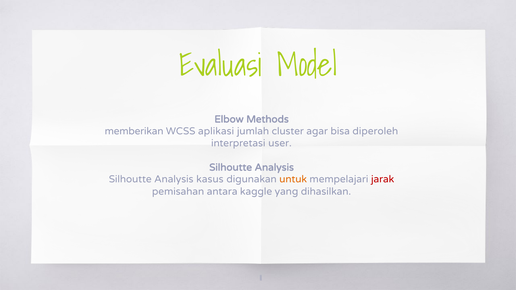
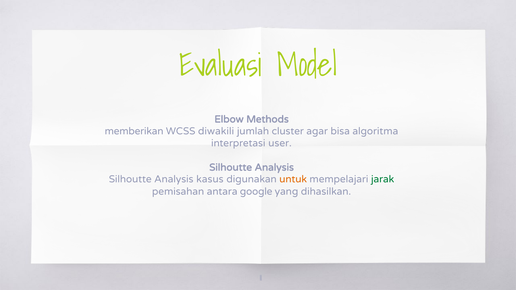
aplikasi: aplikasi -> diwakili
diperoleh: diperoleh -> algoritma
jarak colour: red -> green
kaggle: kaggle -> google
